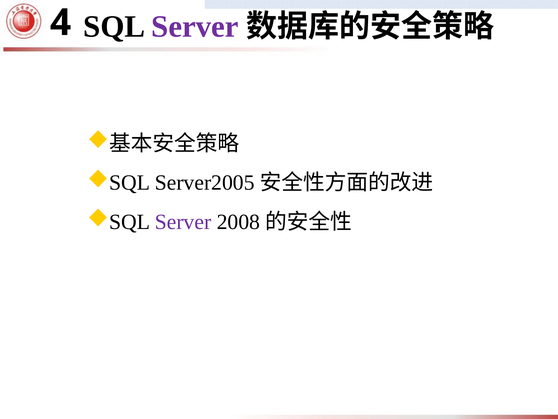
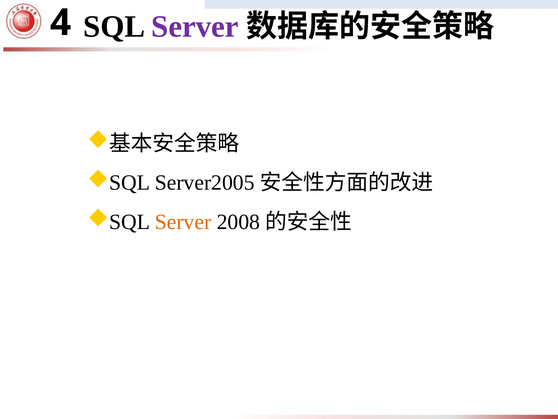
Server at (183, 222) colour: purple -> orange
